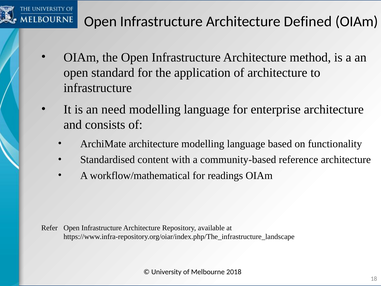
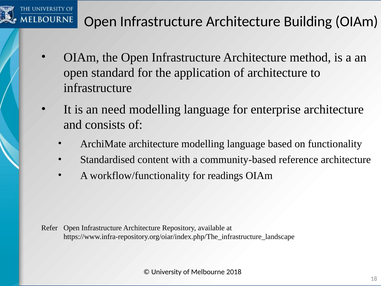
Defined: Defined -> Building
workflow/mathematical: workflow/mathematical -> workflow/functionality
